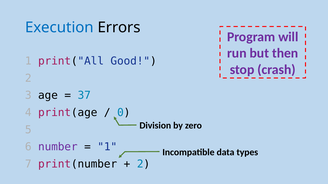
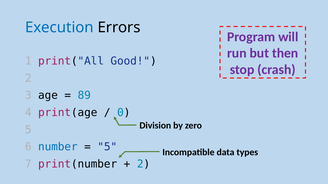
37: 37 -> 89
number colour: purple -> blue
1 at (107, 147): 1 -> 5
